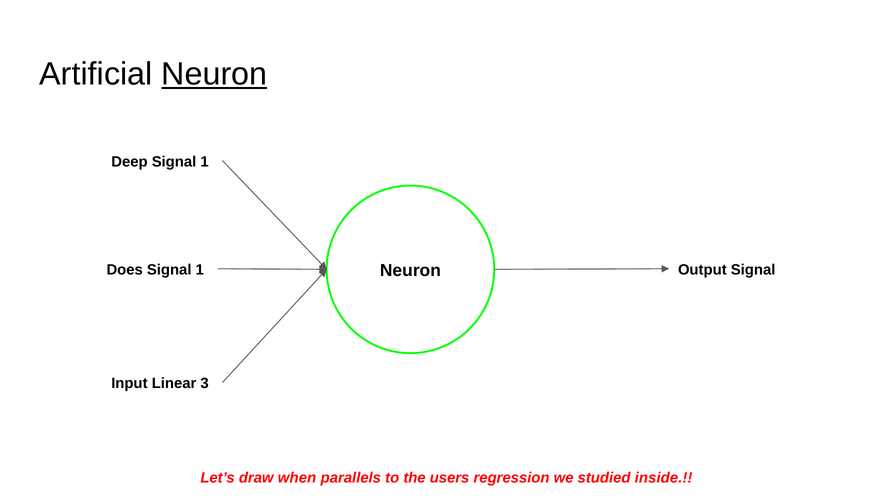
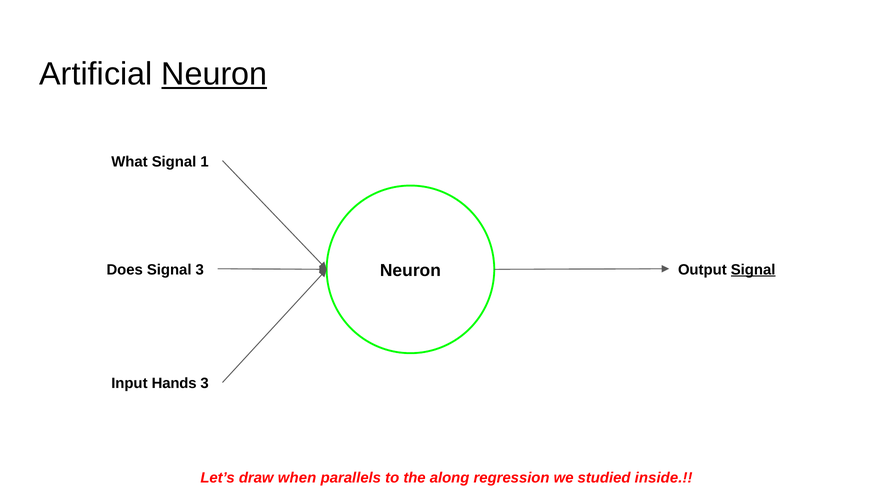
Deep: Deep -> What
1 at (200, 270): 1 -> 3
Signal at (753, 270) underline: none -> present
Linear: Linear -> Hands
users: users -> along
